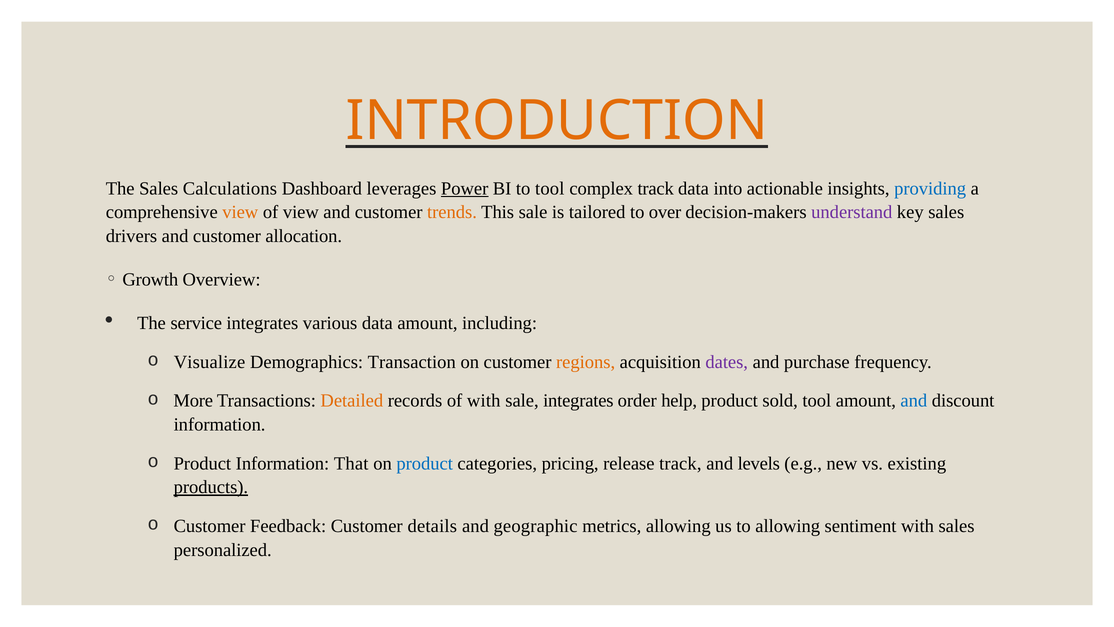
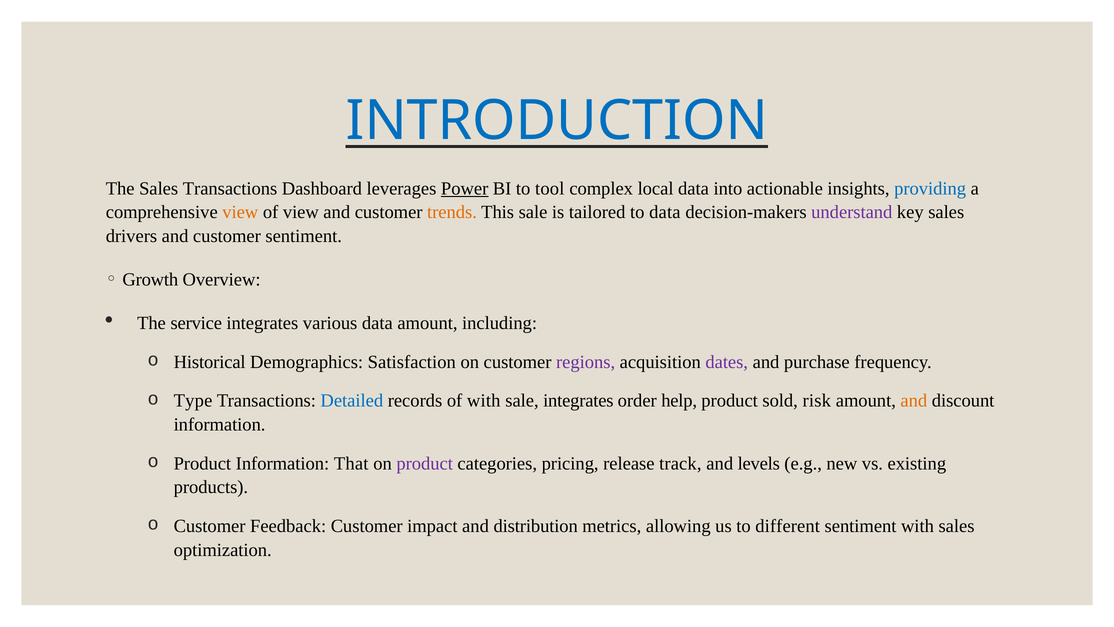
INTRODUCTION colour: orange -> blue
Sales Calculations: Calculations -> Transactions
complex track: track -> local
to over: over -> data
customer allocation: allocation -> sentiment
Visualize: Visualize -> Historical
Transaction: Transaction -> Satisfaction
regions colour: orange -> purple
More: More -> Type
Detailed colour: orange -> blue
sold tool: tool -> risk
and at (914, 401) colour: blue -> orange
product at (425, 463) colour: blue -> purple
products underline: present -> none
details: details -> impact
geographic: geographic -> distribution
to allowing: allowing -> different
personalized: personalized -> optimization
